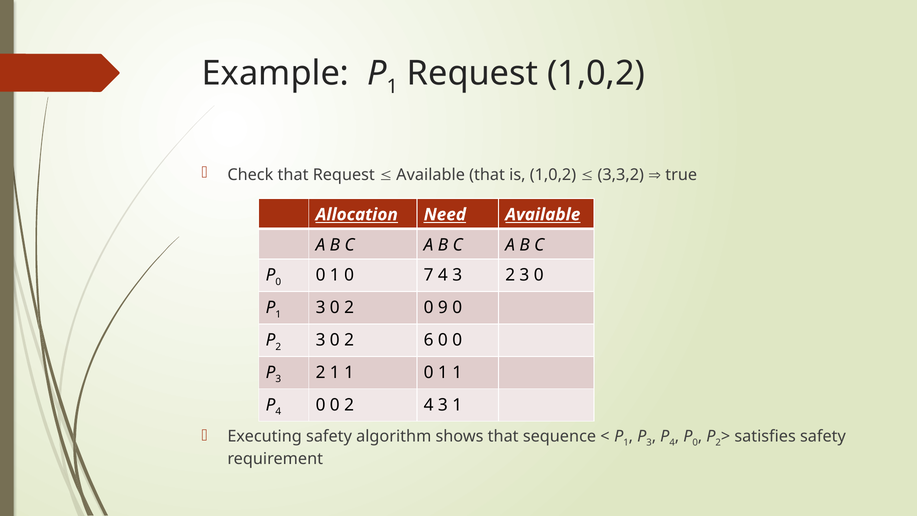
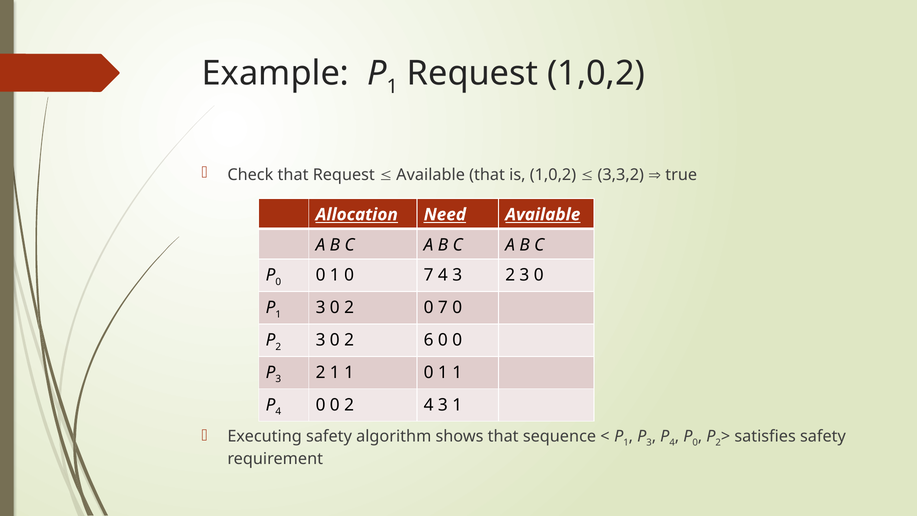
2 0 9: 9 -> 7
